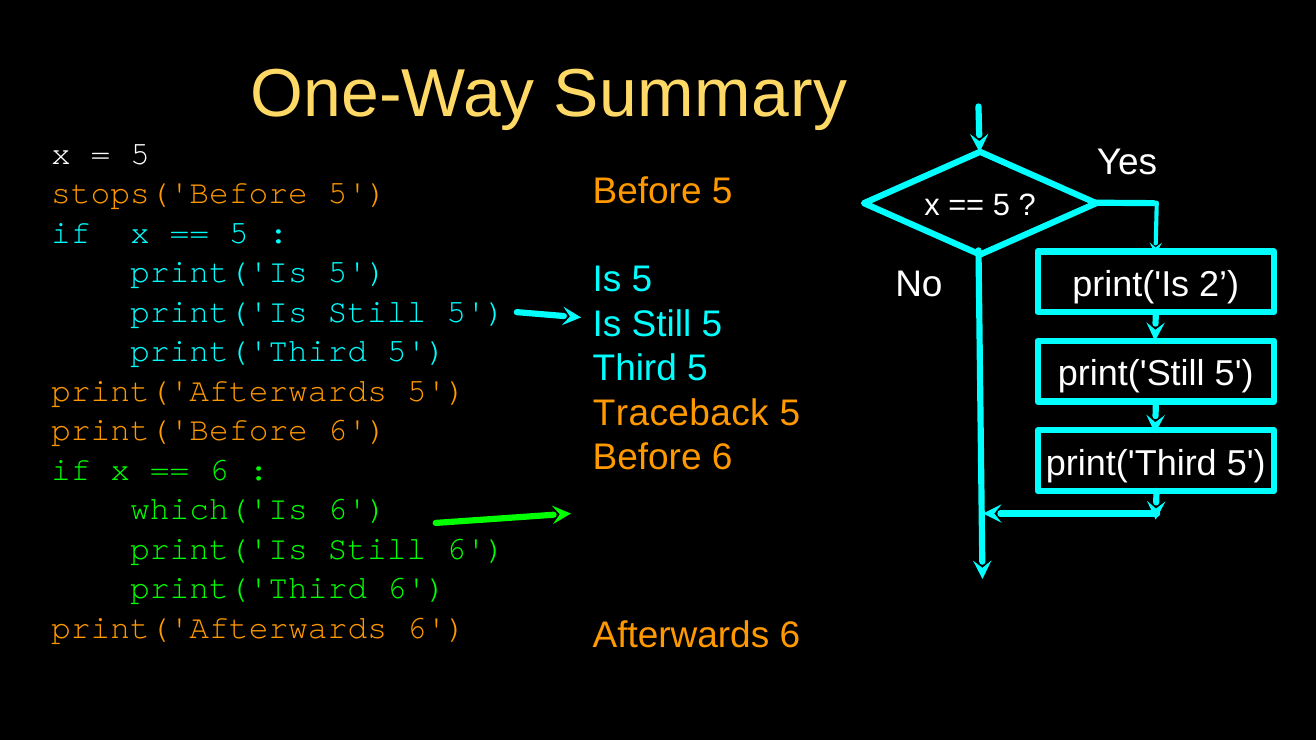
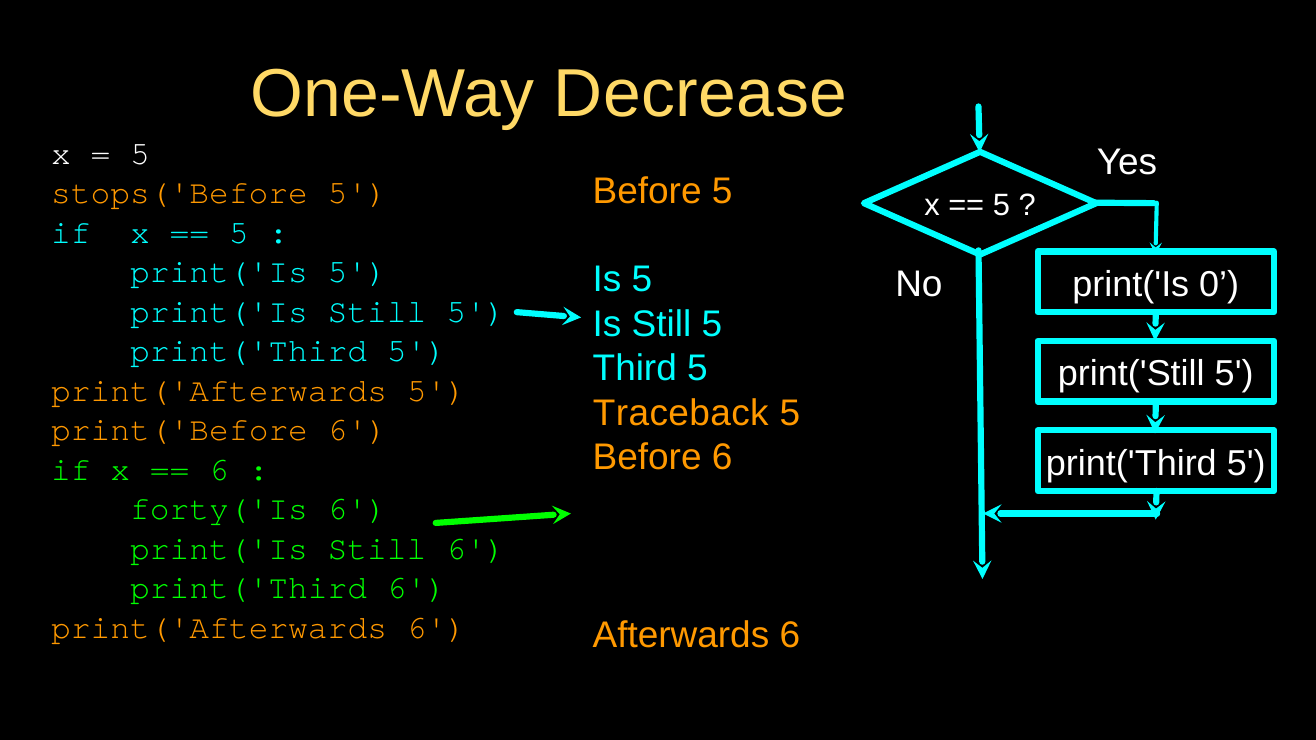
Summary: Summary -> Decrease
2: 2 -> 0
which('Is: which('Is -> forty('Is
